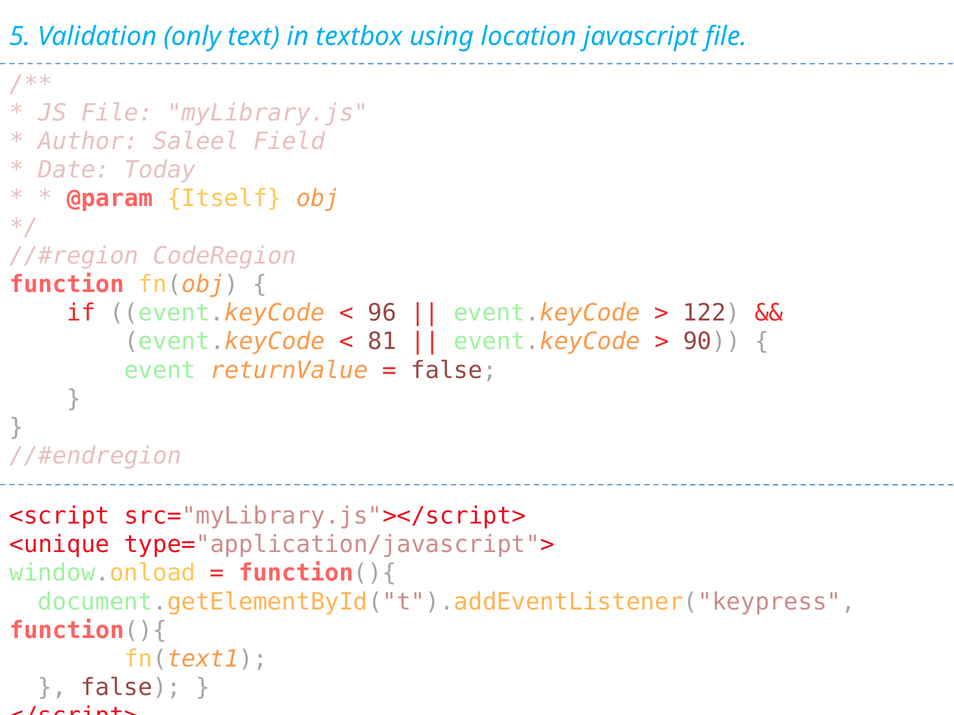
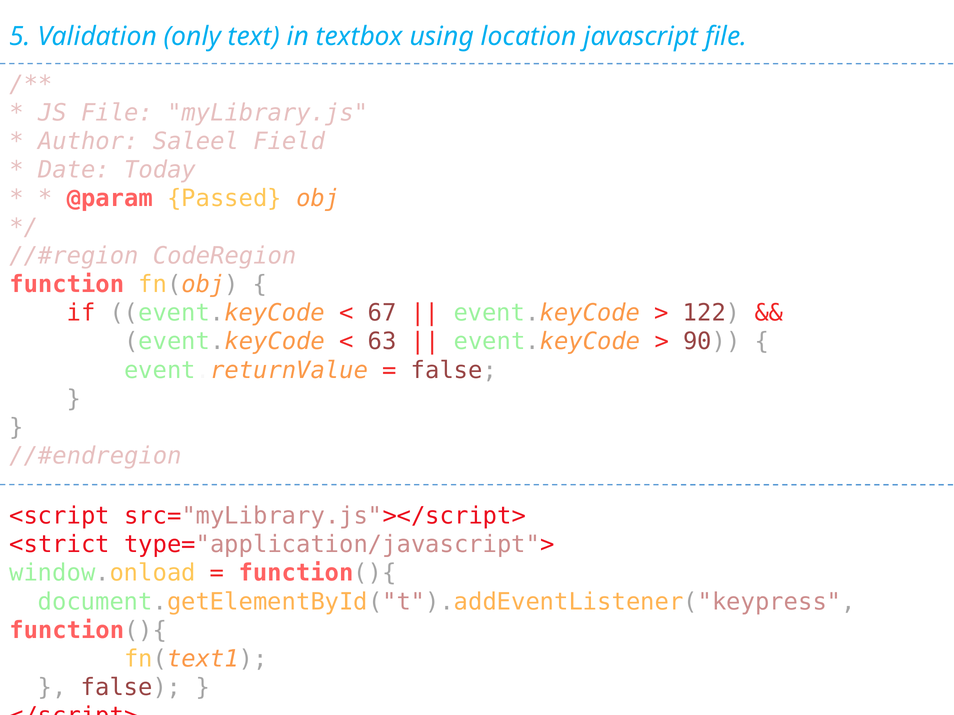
Itself: Itself -> Passed
96: 96 -> 67
81: 81 -> 63
<unique: <unique -> <strict
